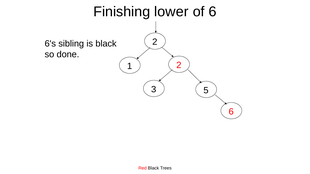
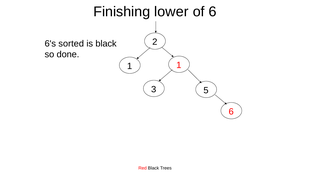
sibling: sibling -> sorted
1 2: 2 -> 1
